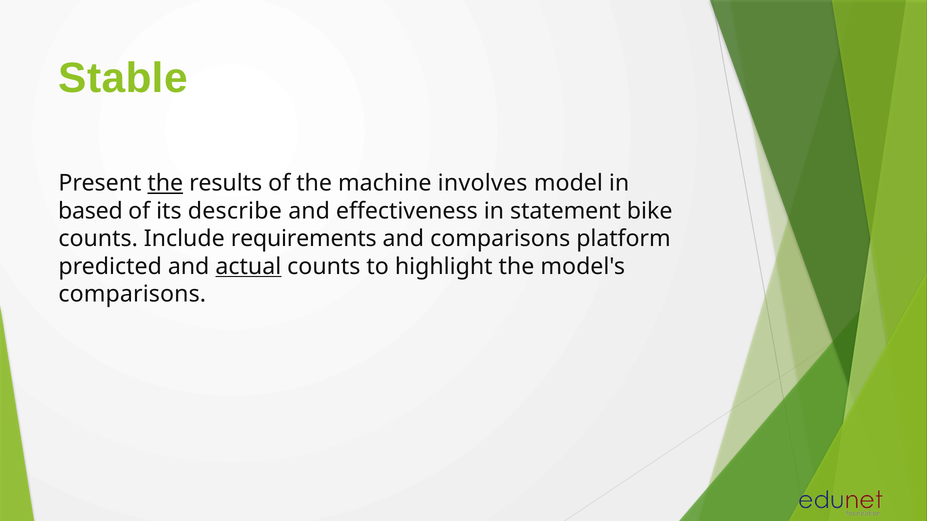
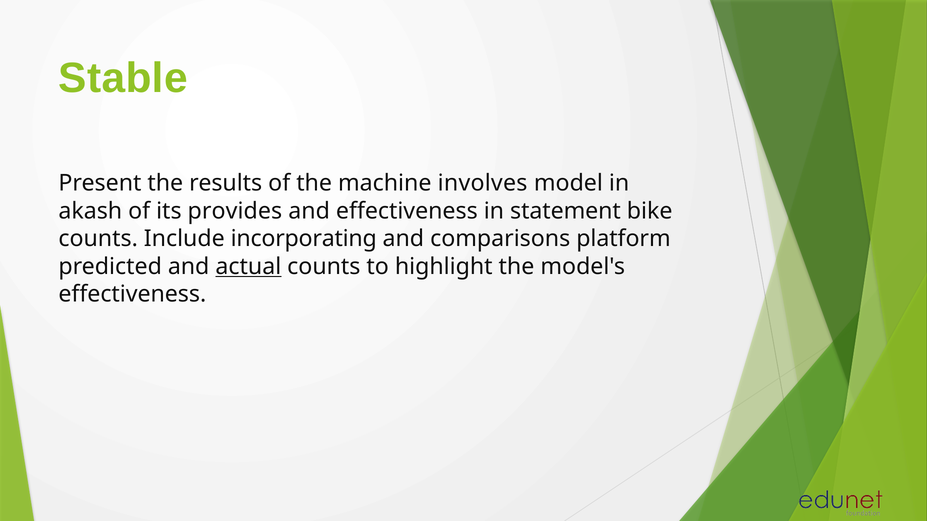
the at (165, 183) underline: present -> none
based: based -> akash
describe: describe -> provides
requirements: requirements -> incorporating
comparisons at (132, 295): comparisons -> effectiveness
